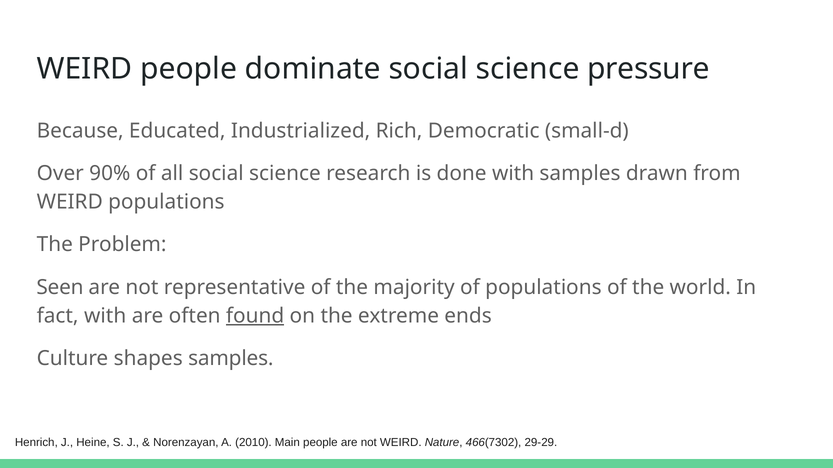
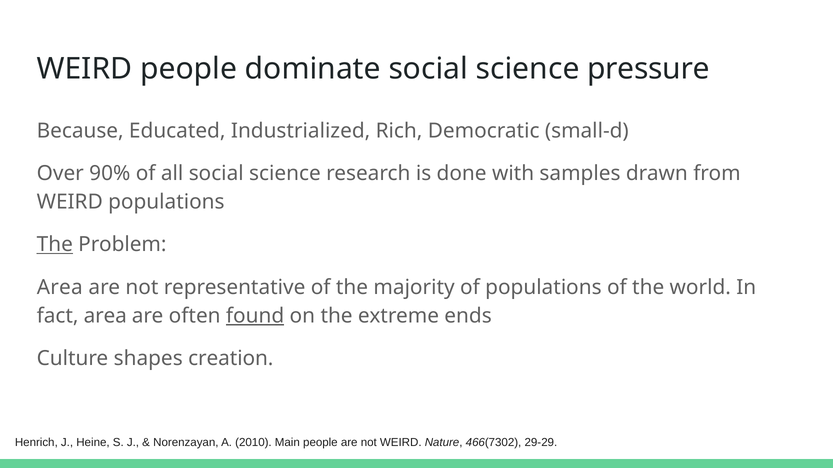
The at (55, 245) underline: none -> present
Seen at (60, 288): Seen -> Area
fact with: with -> area
shapes samples: samples -> creation
